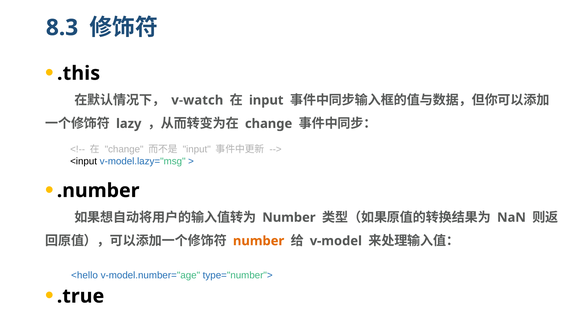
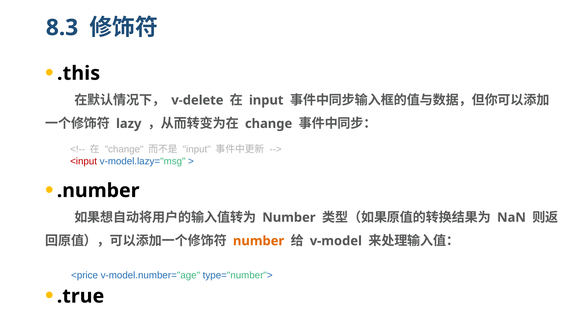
v-watch: v-watch -> v-delete
<input colour: black -> red
<hello: <hello -> <price
